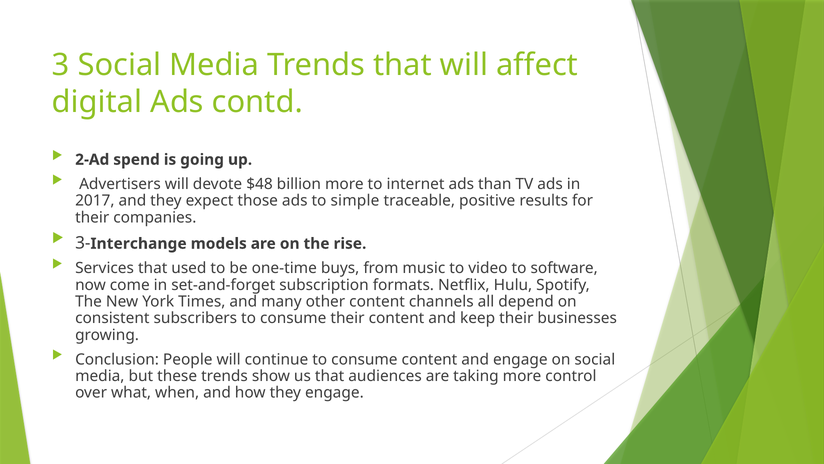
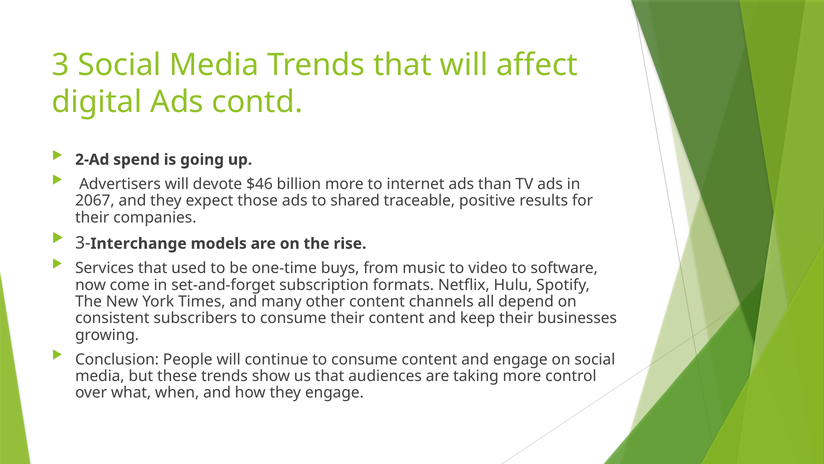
$48: $48 -> $46
2017: 2017 -> 2067
simple: simple -> shared
